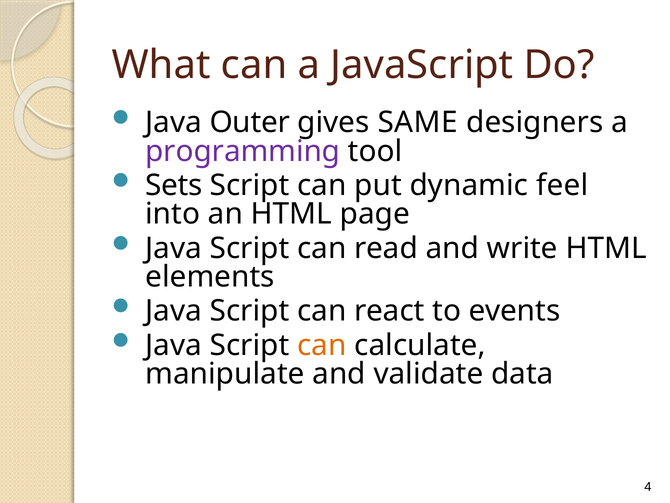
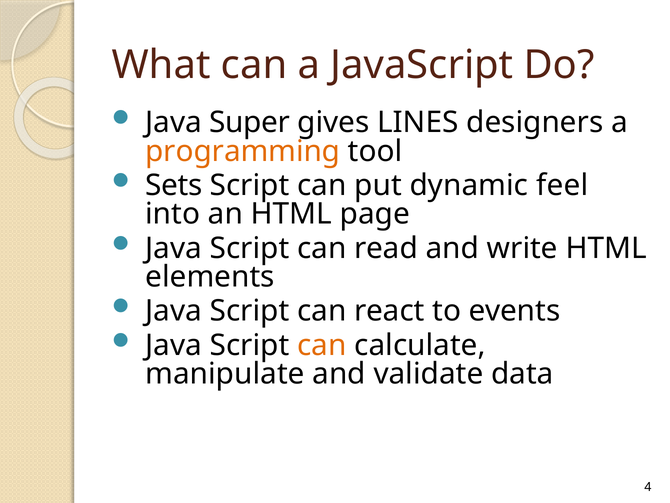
Outer: Outer -> Super
SAME: SAME -> LINES
programming colour: purple -> orange
